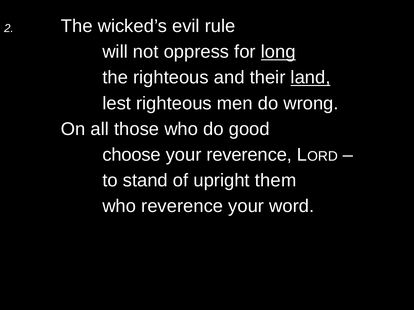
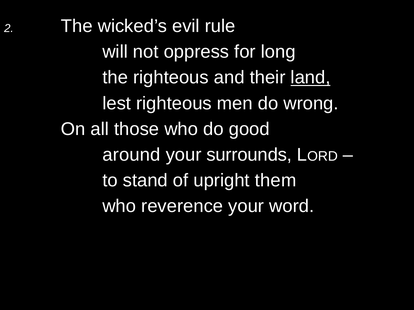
long underline: present -> none
choose: choose -> around
your reverence: reverence -> surrounds
